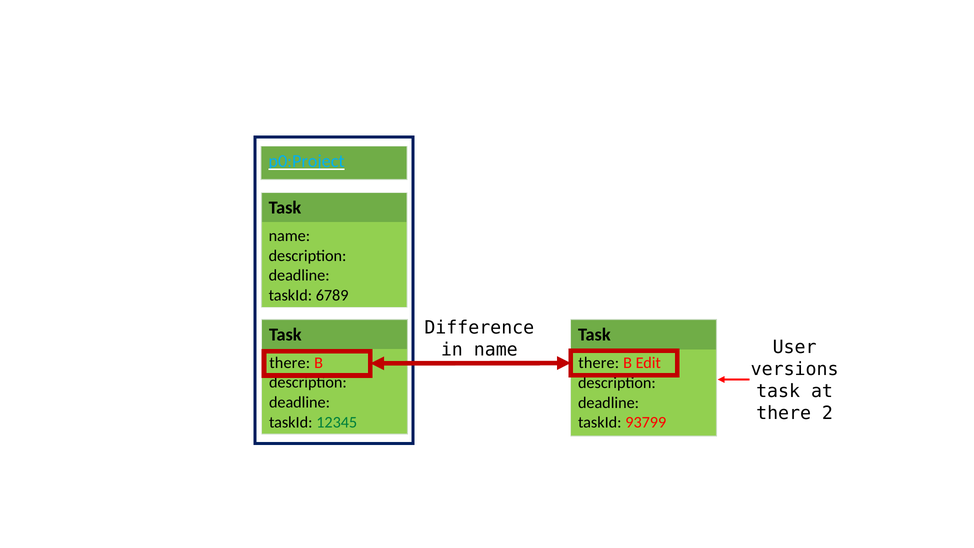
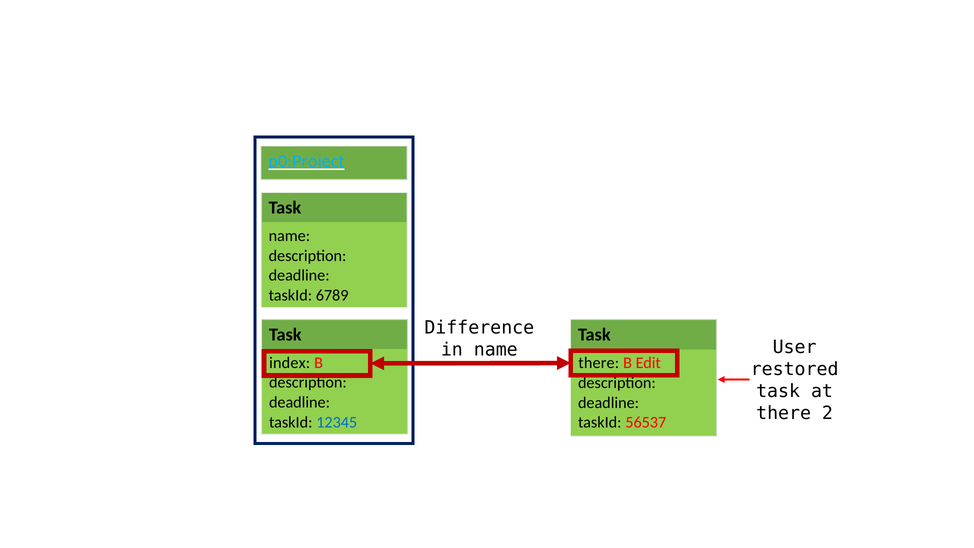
there at (290, 363): there -> index
versions: versions -> restored
12345 colour: green -> blue
93799: 93799 -> 56537
